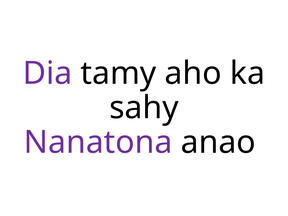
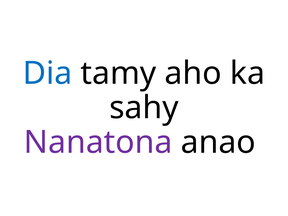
Dia colour: purple -> blue
